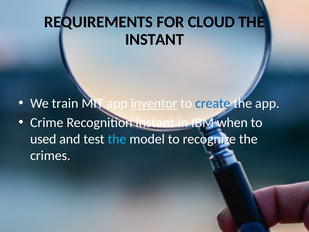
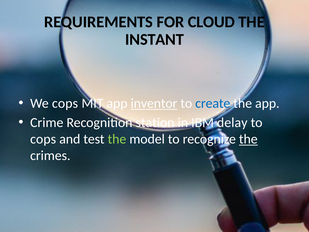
We train: train -> cops
Recognition instant: instant -> station
when: when -> delay
used at (43, 139): used -> cops
the at (117, 139) colour: light blue -> light green
the at (248, 139) underline: none -> present
